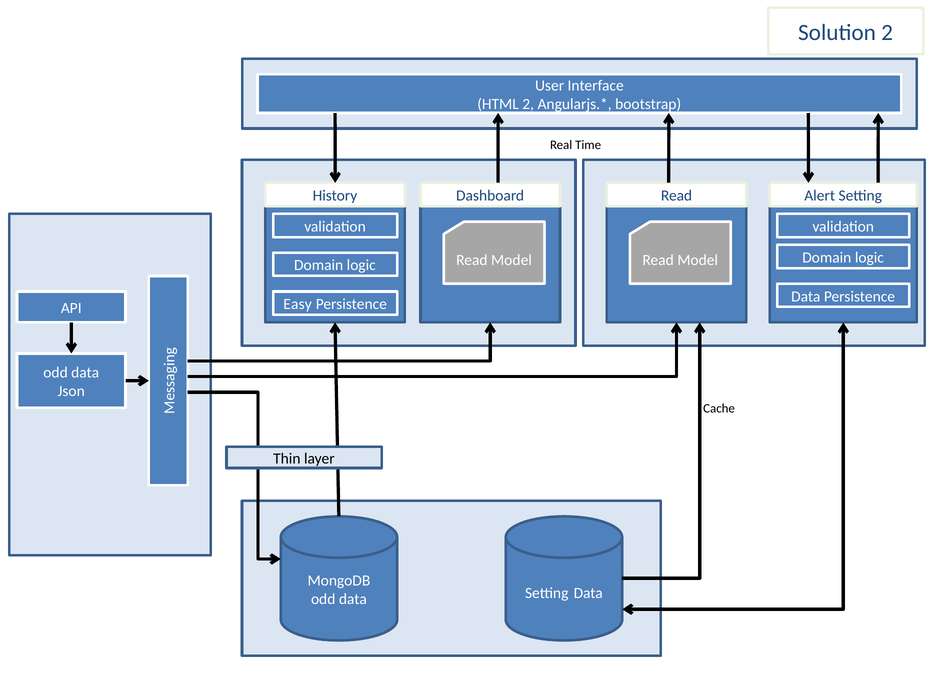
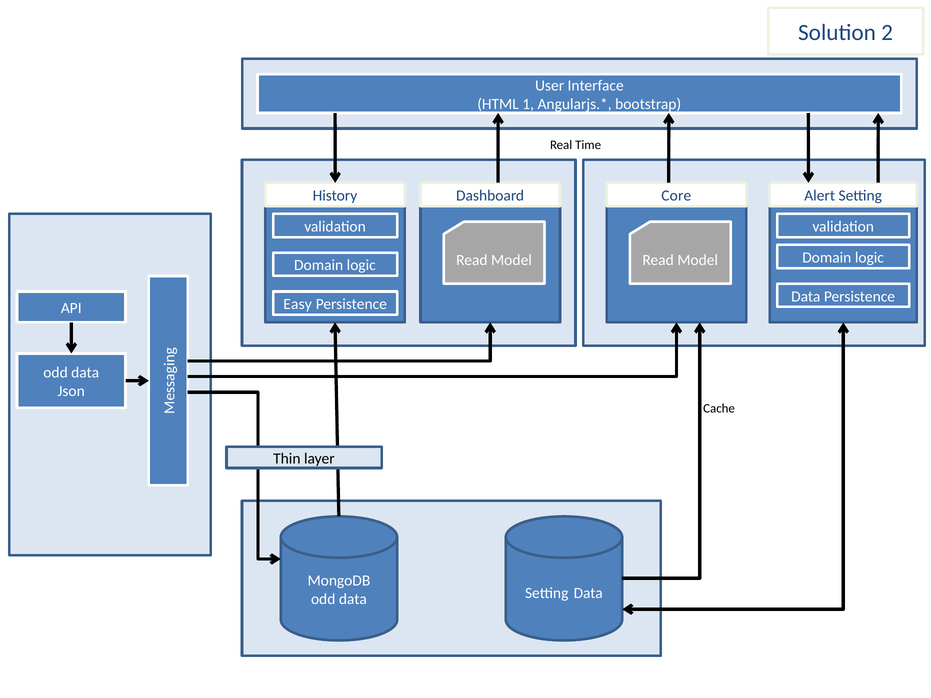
HTML 2: 2 -> 1
Read at (676, 196): Read -> Core
